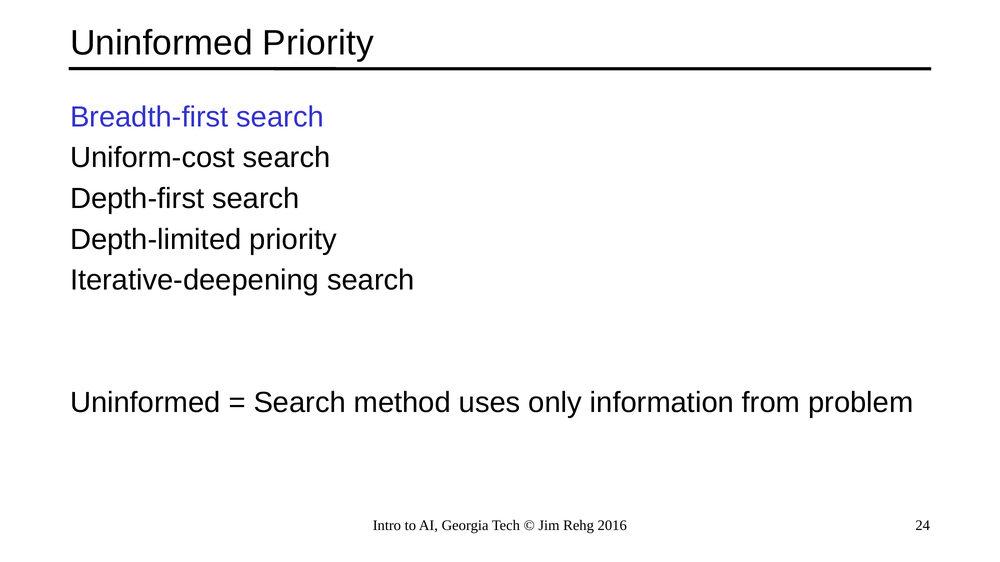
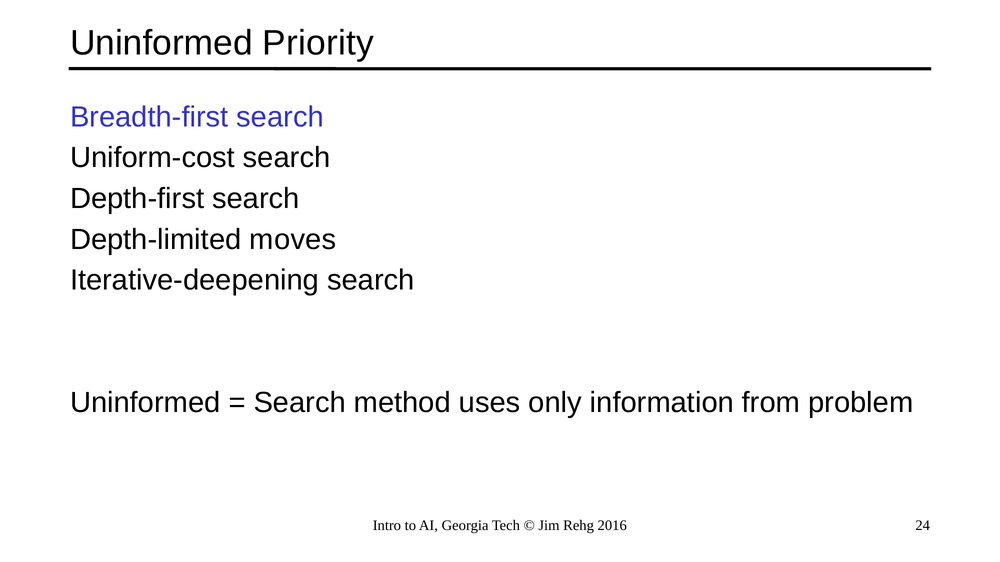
Depth-limited priority: priority -> moves
